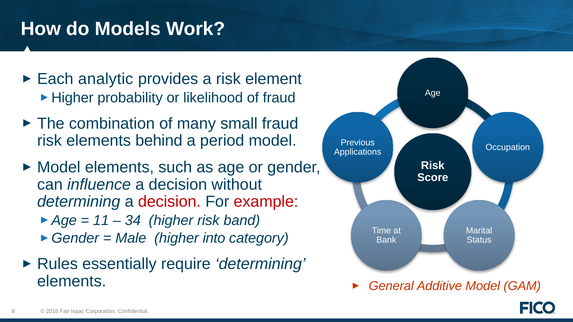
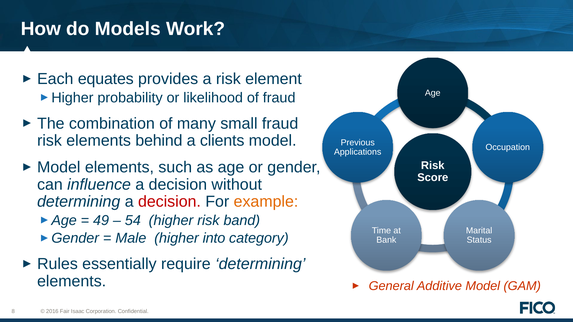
analytic: analytic -> equates
period: period -> clients
example colour: red -> orange
11: 11 -> 49
34: 34 -> 54
